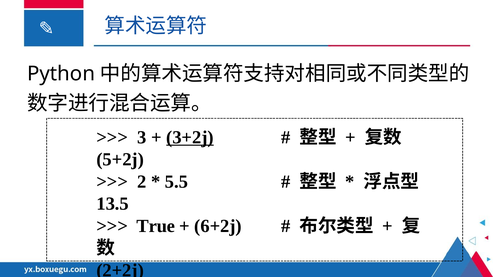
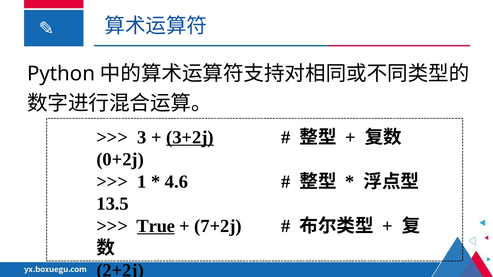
5+2j: 5+2j -> 0+2j
2: 2 -> 1
5.5: 5.5 -> 4.6
True underline: none -> present
6+2j: 6+2j -> 7+2j
